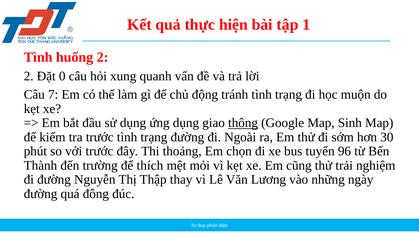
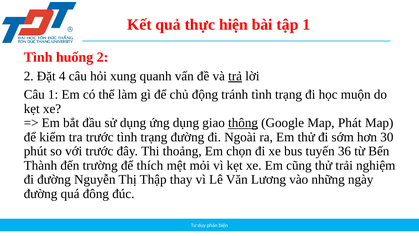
0: 0 -> 4
trả underline: none -> present
Câu 7: 7 -> 1
Sinh: Sinh -> Phát
96: 96 -> 36
